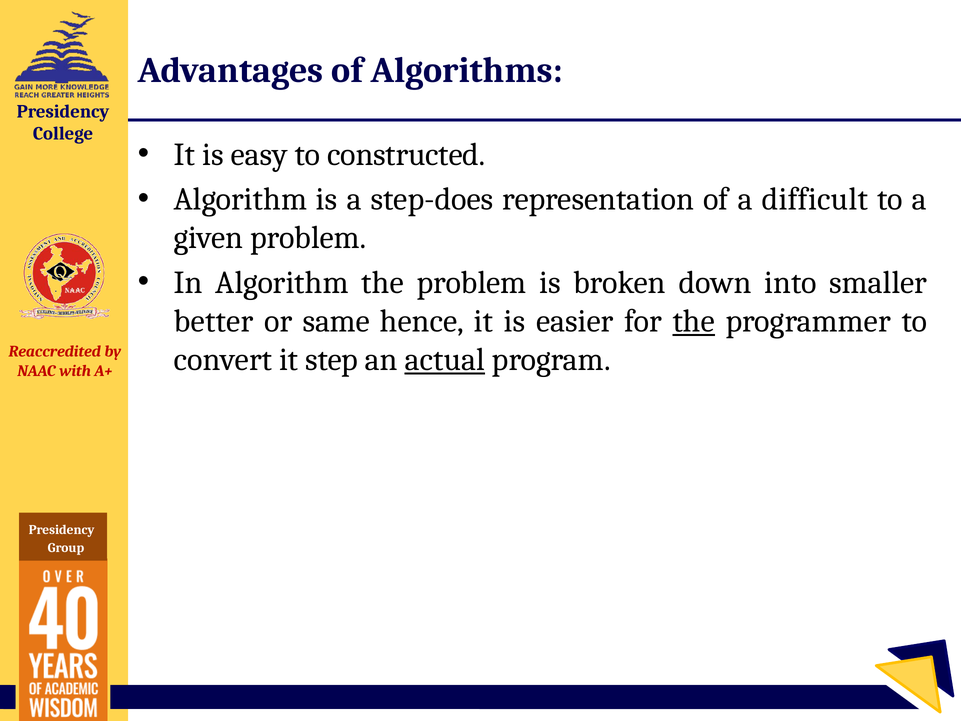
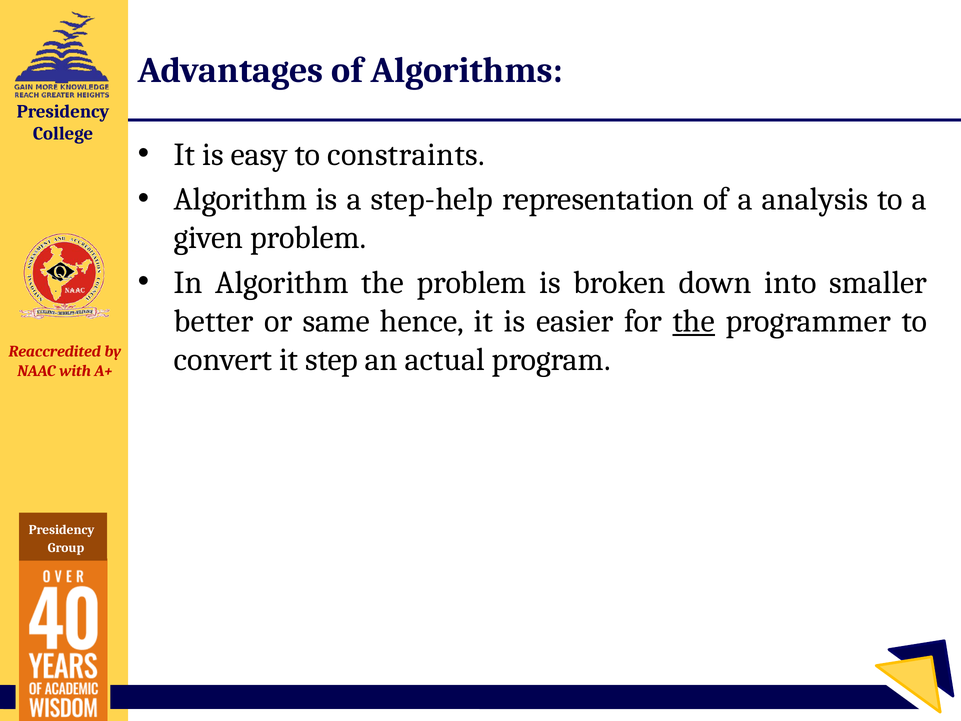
constructed: constructed -> constraints
step-does: step-does -> step-help
difficult: difficult -> analysis
actual underline: present -> none
